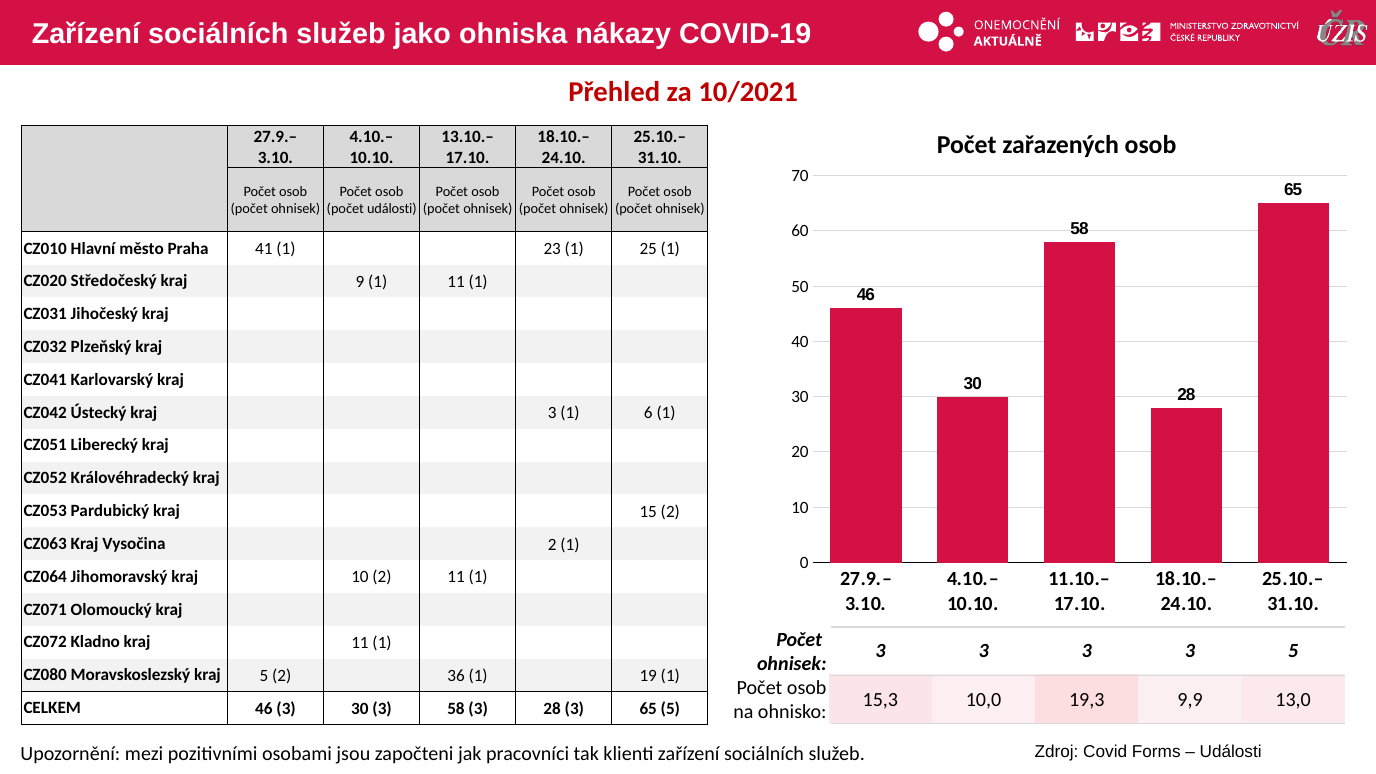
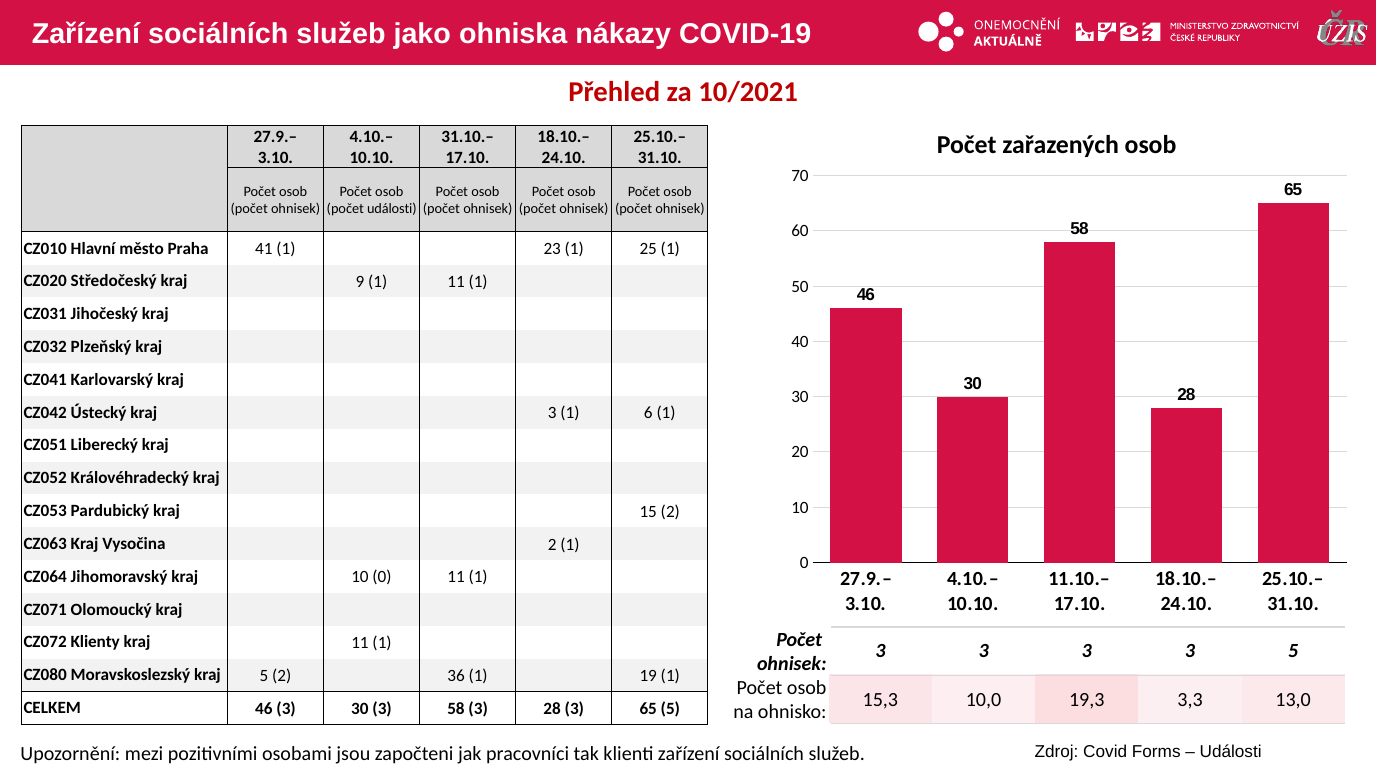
13.10.–: 13.10.– -> 31.10.–
10 2: 2 -> 0
Kladno: Kladno -> Klienty
9,9: 9,9 -> 3,3
